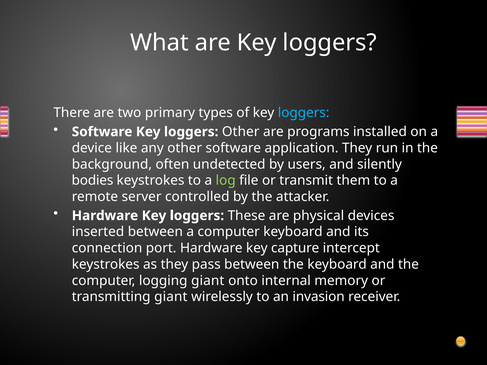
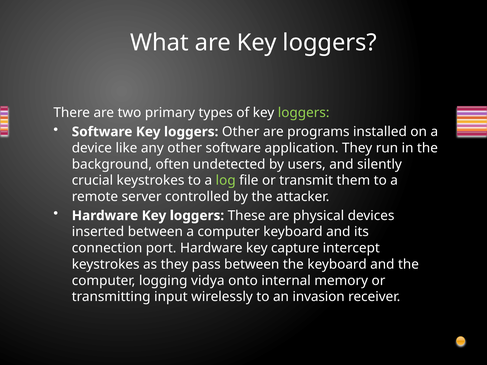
loggers at (304, 113) colour: light blue -> light green
bodies: bodies -> crucial
logging giant: giant -> vidya
transmitting giant: giant -> input
